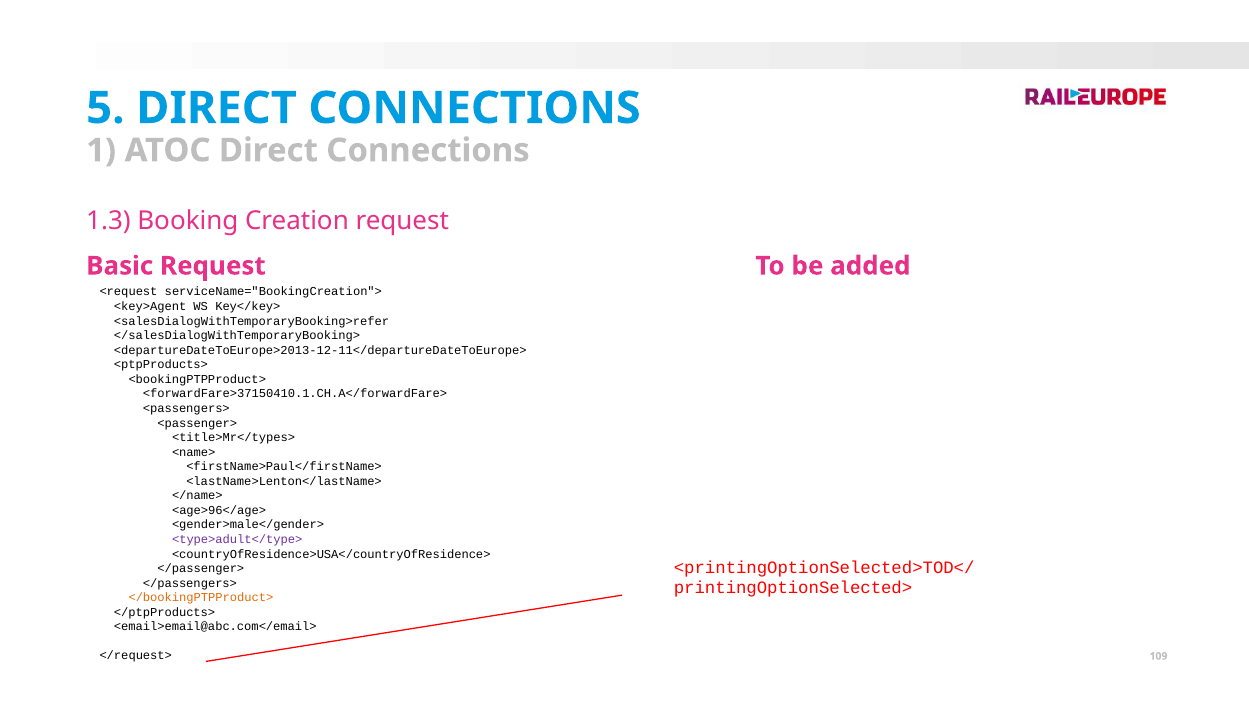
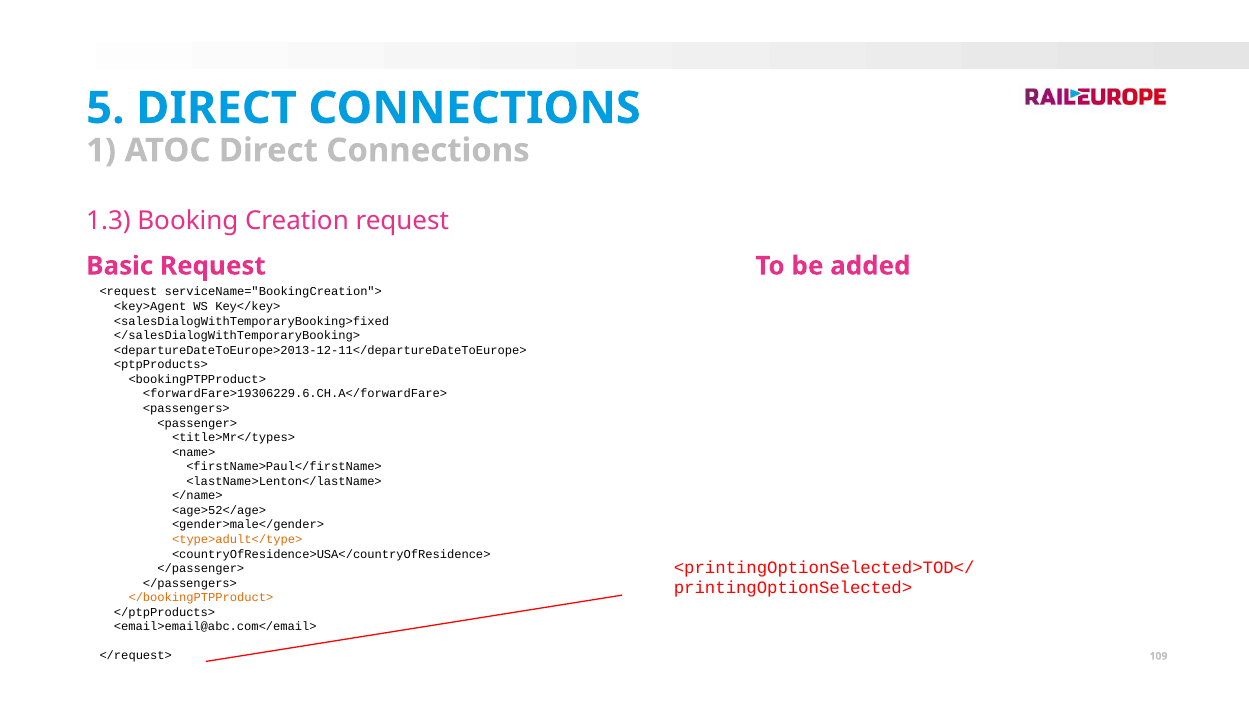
<salesDialogWithTemporaryBooking>refer: <salesDialogWithTemporaryBooking>refer -> <salesDialogWithTemporaryBooking>fixed
<forwardFare>37150410.1.CH.A</forwardFare>: <forwardFare>37150410.1.CH.A</forwardFare> -> <forwardFare>19306229.6.CH.A</forwardFare>
<age>96</age>: <age>96</age> -> <age>52</age>
<type>adult</type> colour: purple -> orange
